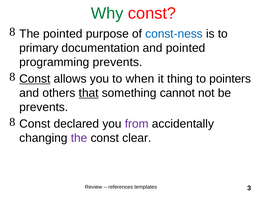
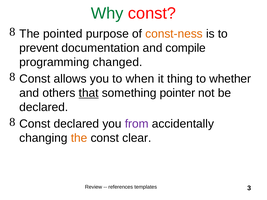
const-ness colour: blue -> orange
primary: primary -> prevent
and pointed: pointed -> compile
programming prevents: prevents -> changed
Const at (35, 79) underline: present -> none
pointers: pointers -> whether
cannot: cannot -> pointer
prevents at (44, 107): prevents -> declared
the at (79, 138) colour: purple -> orange
